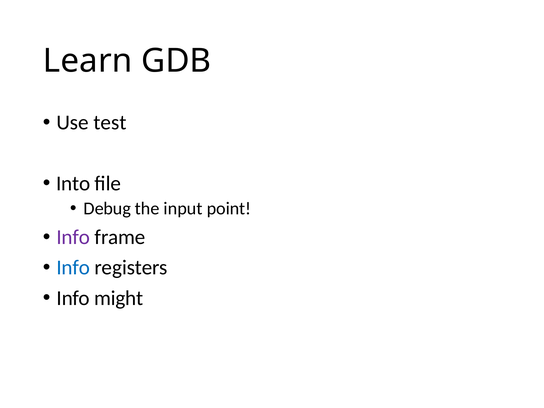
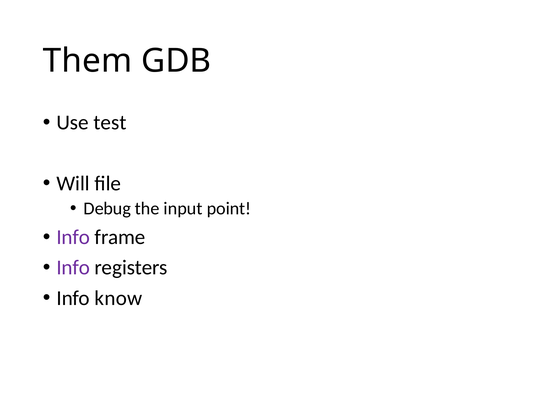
Learn: Learn -> Them
Into: Into -> Will
Info at (73, 268) colour: blue -> purple
might: might -> know
